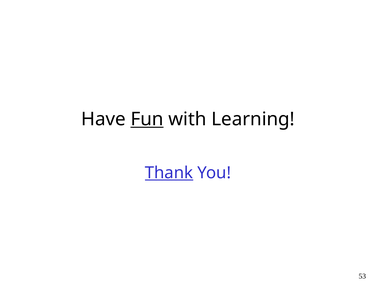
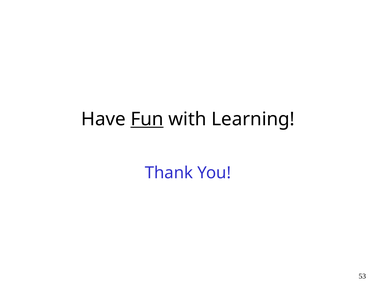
Thank underline: present -> none
